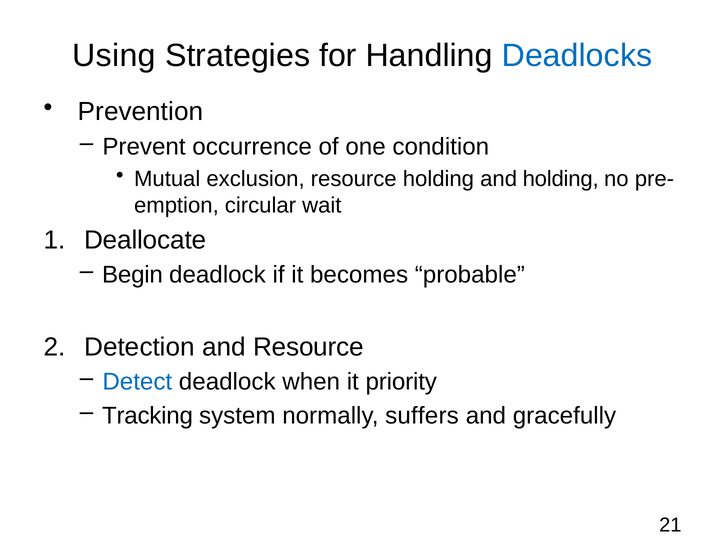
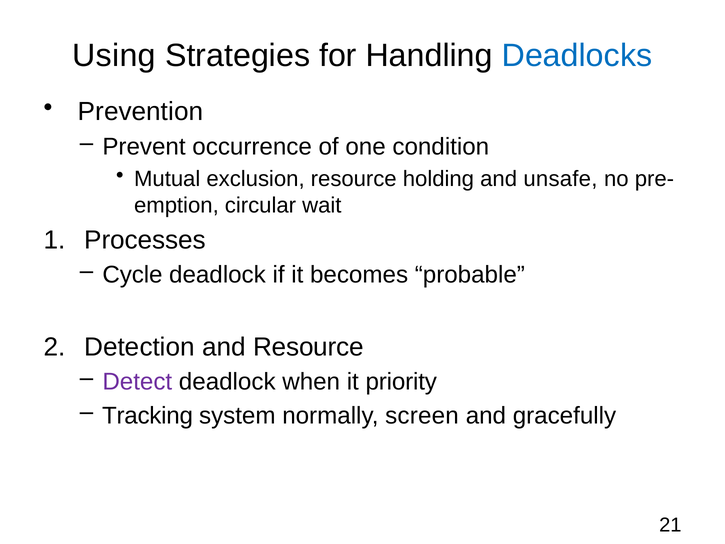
and holding: holding -> unsafe
Deallocate: Deallocate -> Processes
Begin: Begin -> Cycle
Detect colour: blue -> purple
suffers: suffers -> screen
